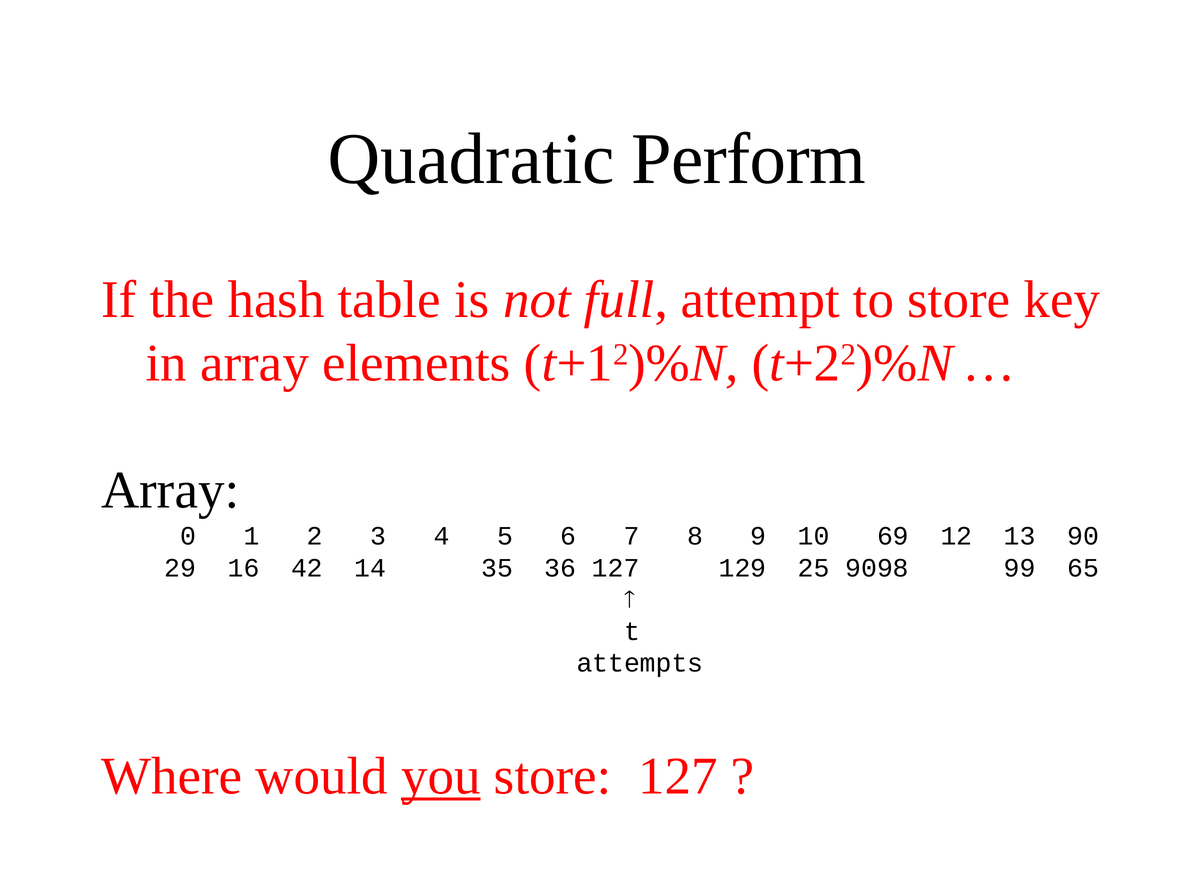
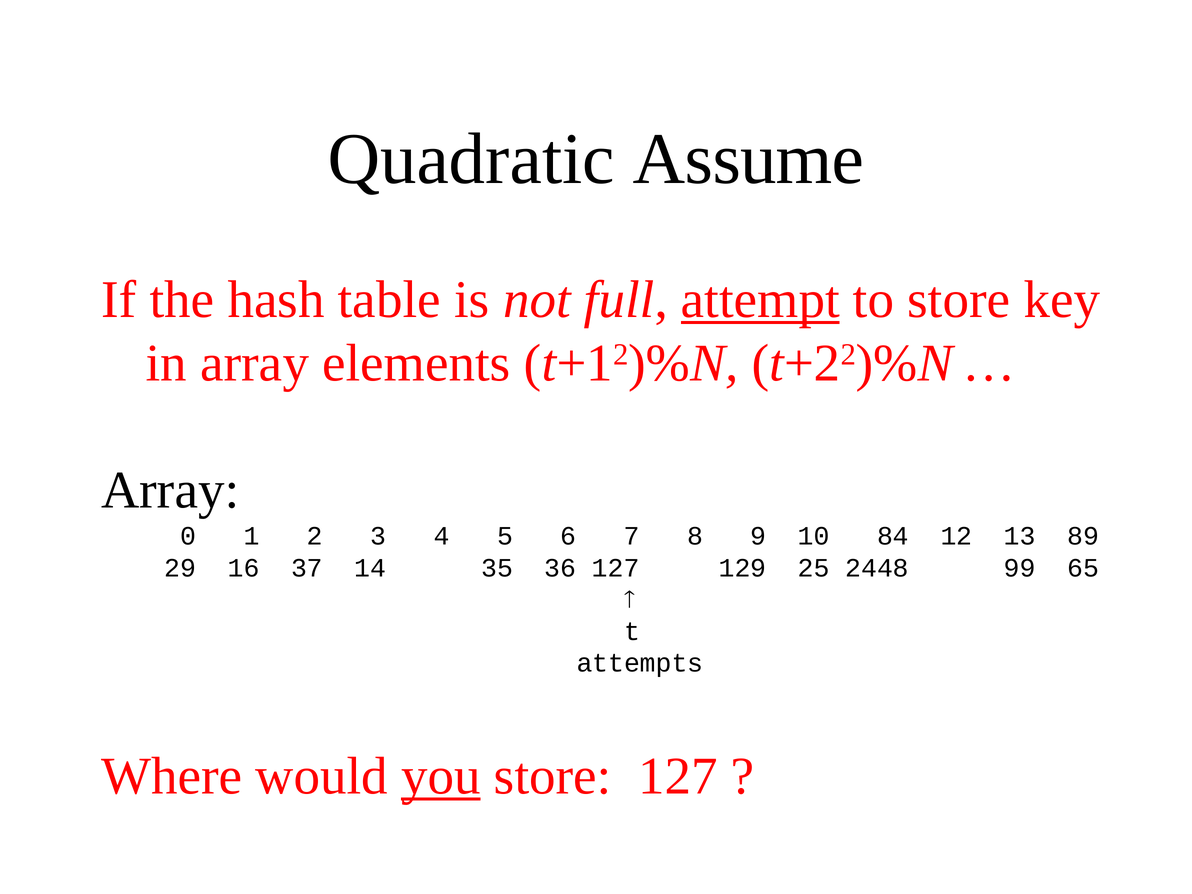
Perform: Perform -> Assume
attempt underline: none -> present
69: 69 -> 84
90: 90 -> 89
42: 42 -> 37
9098: 9098 -> 2448
